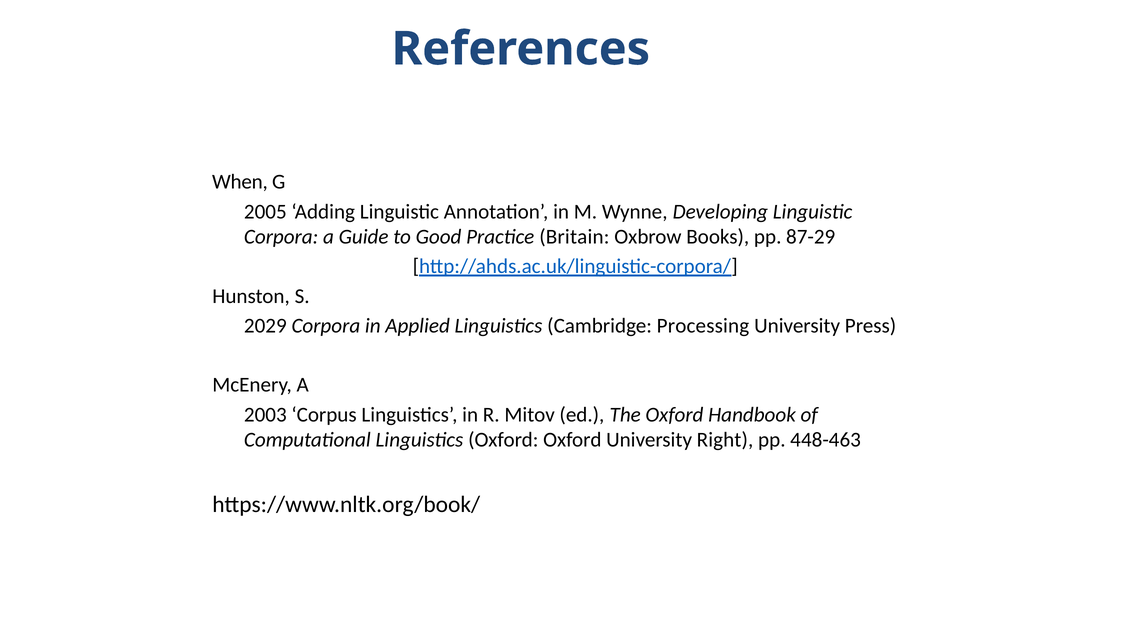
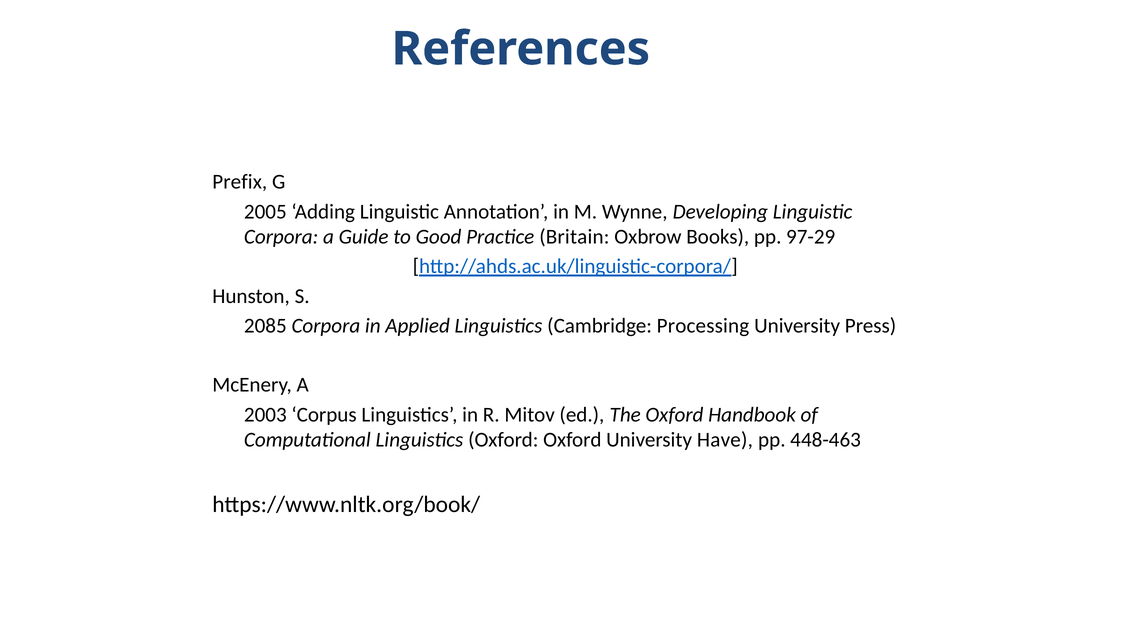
When: When -> Prefix
87-29: 87-29 -> 97-29
2029: 2029 -> 2085
Right: Right -> Have
